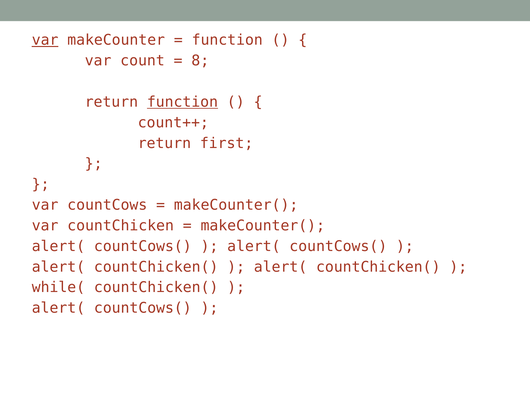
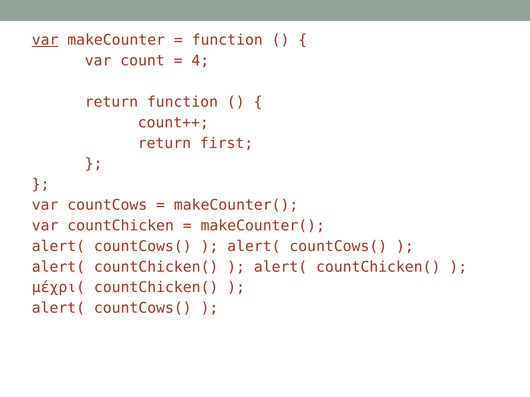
8: 8 -> 4
function at (182, 102) underline: present -> none
while(: while( -> μέχρι(
